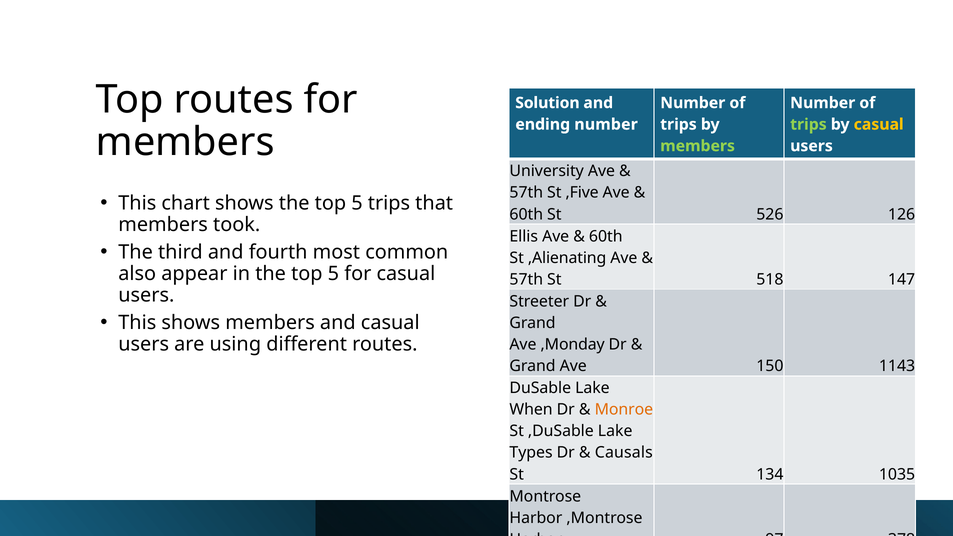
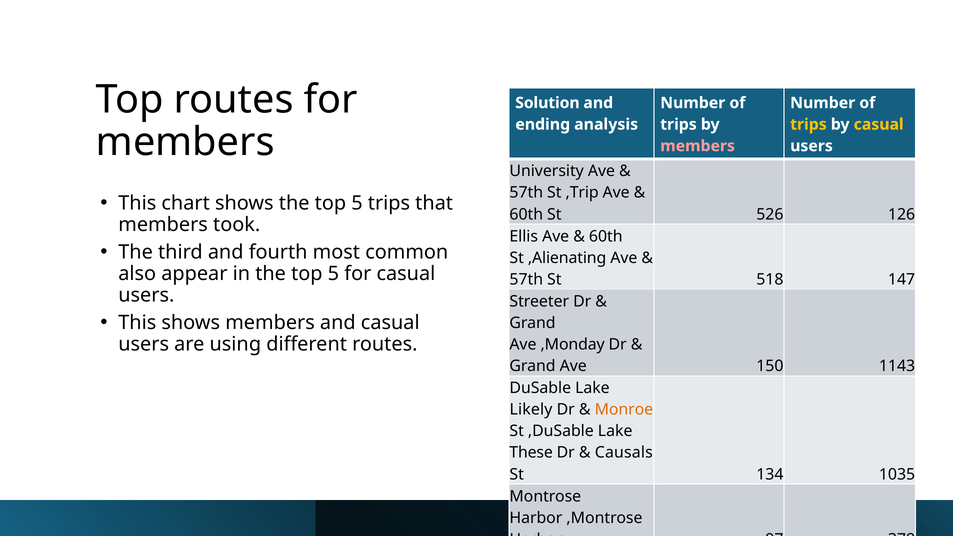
ending number: number -> analysis
trips at (808, 124) colour: light green -> yellow
members at (698, 146) colour: light green -> pink
,Five: ,Five -> ,Trip
When: When -> Likely
Types: Types -> These
